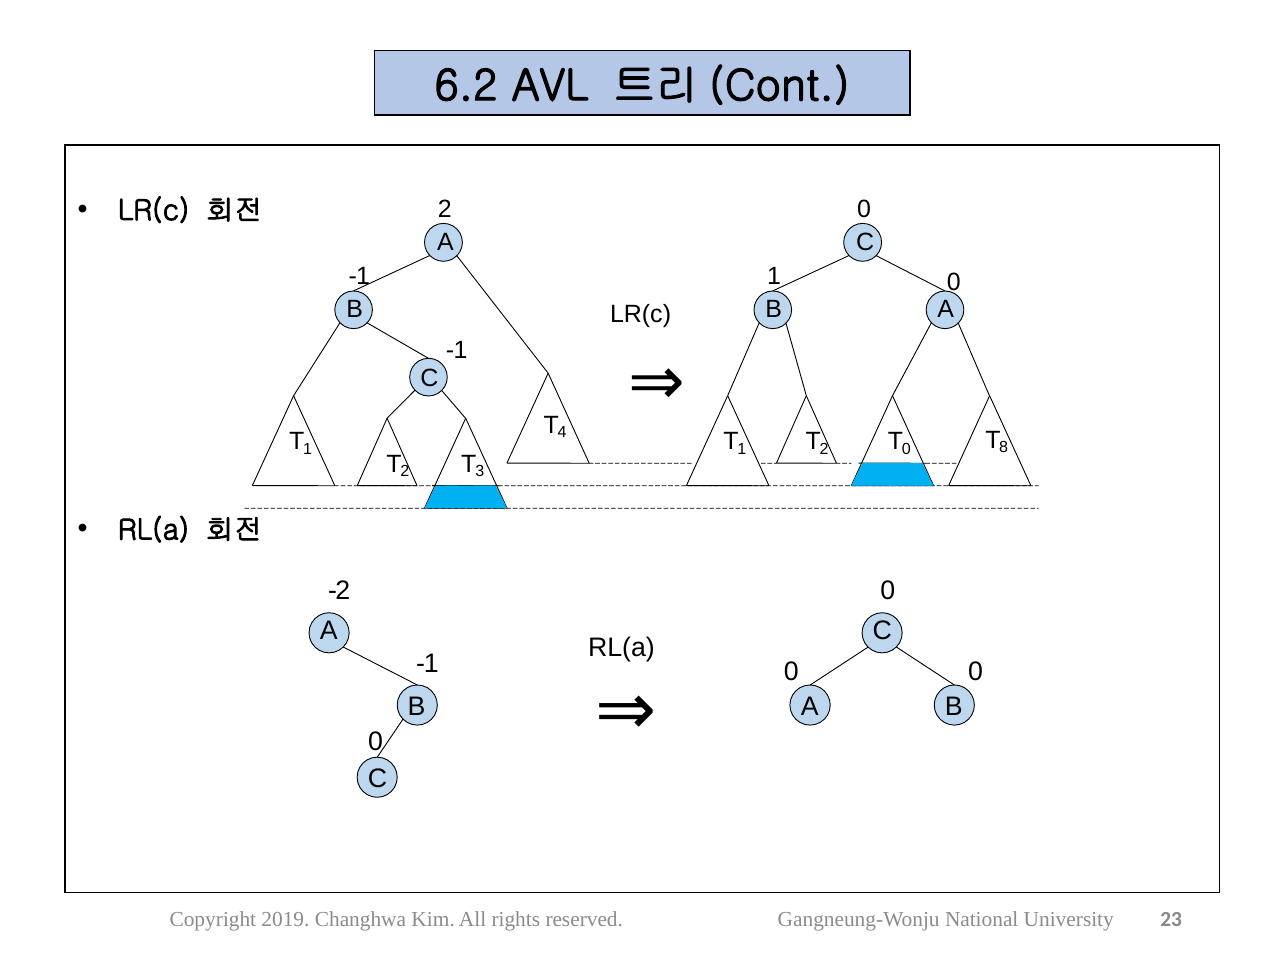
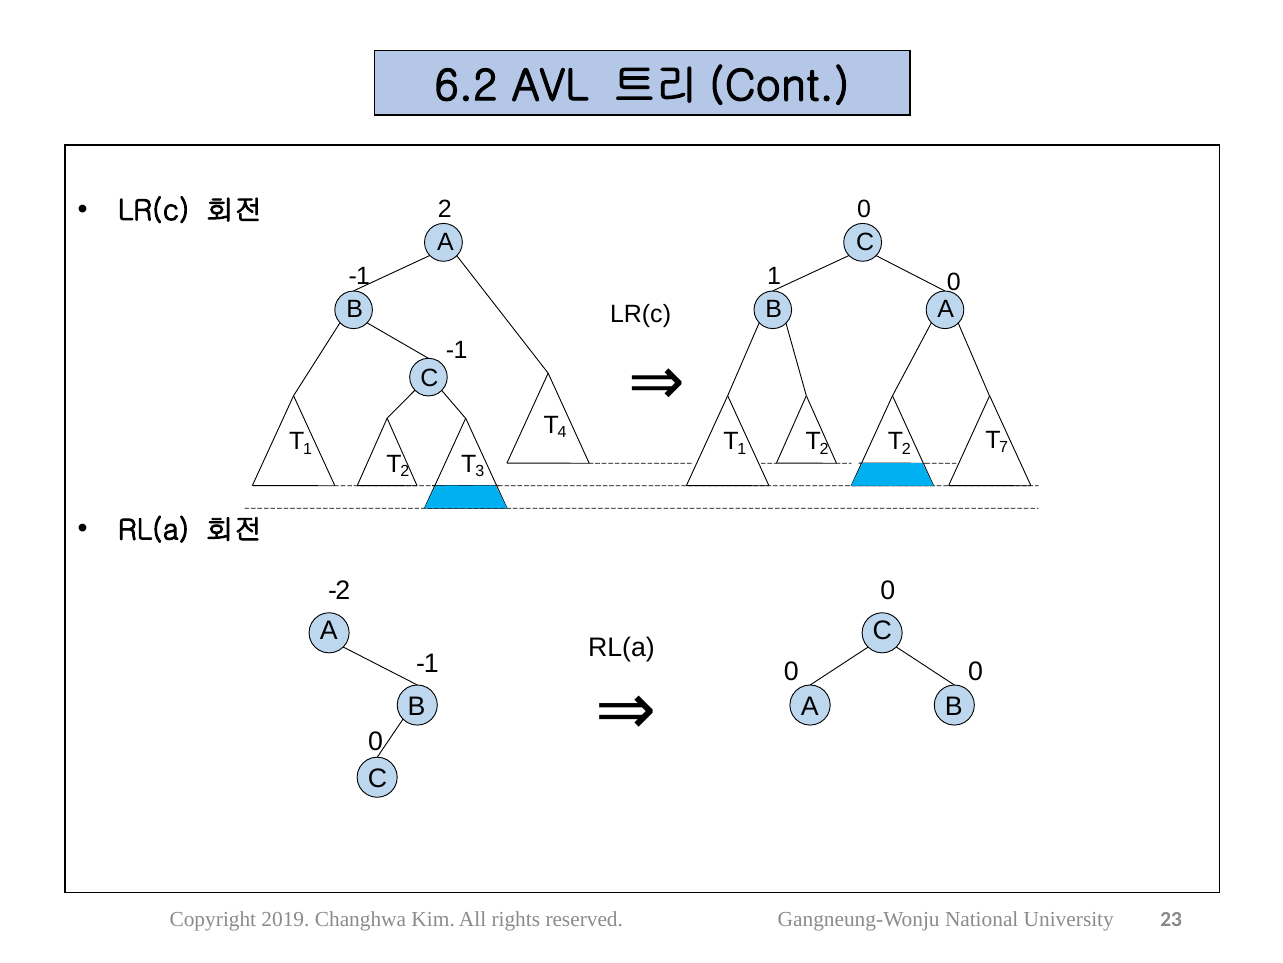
8: 8 -> 7
2 T 0: 0 -> 2
